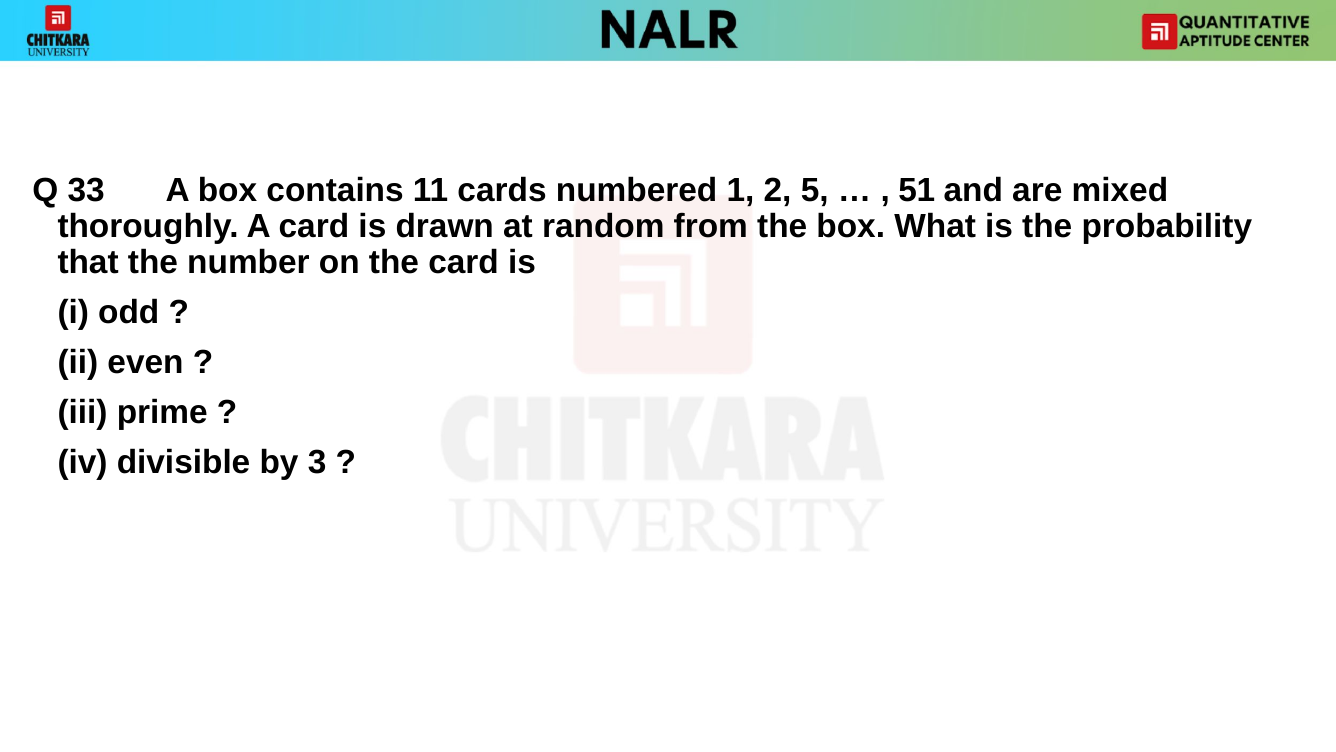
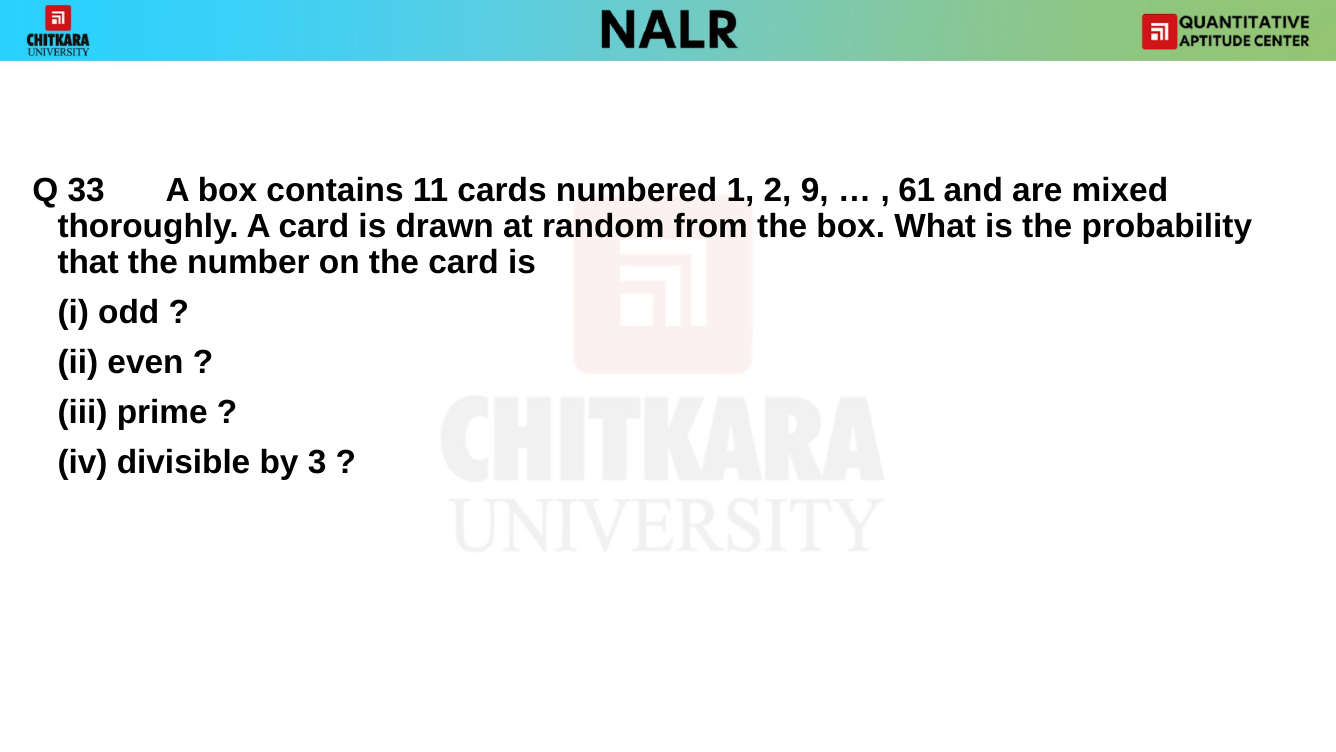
5: 5 -> 9
51: 51 -> 61
